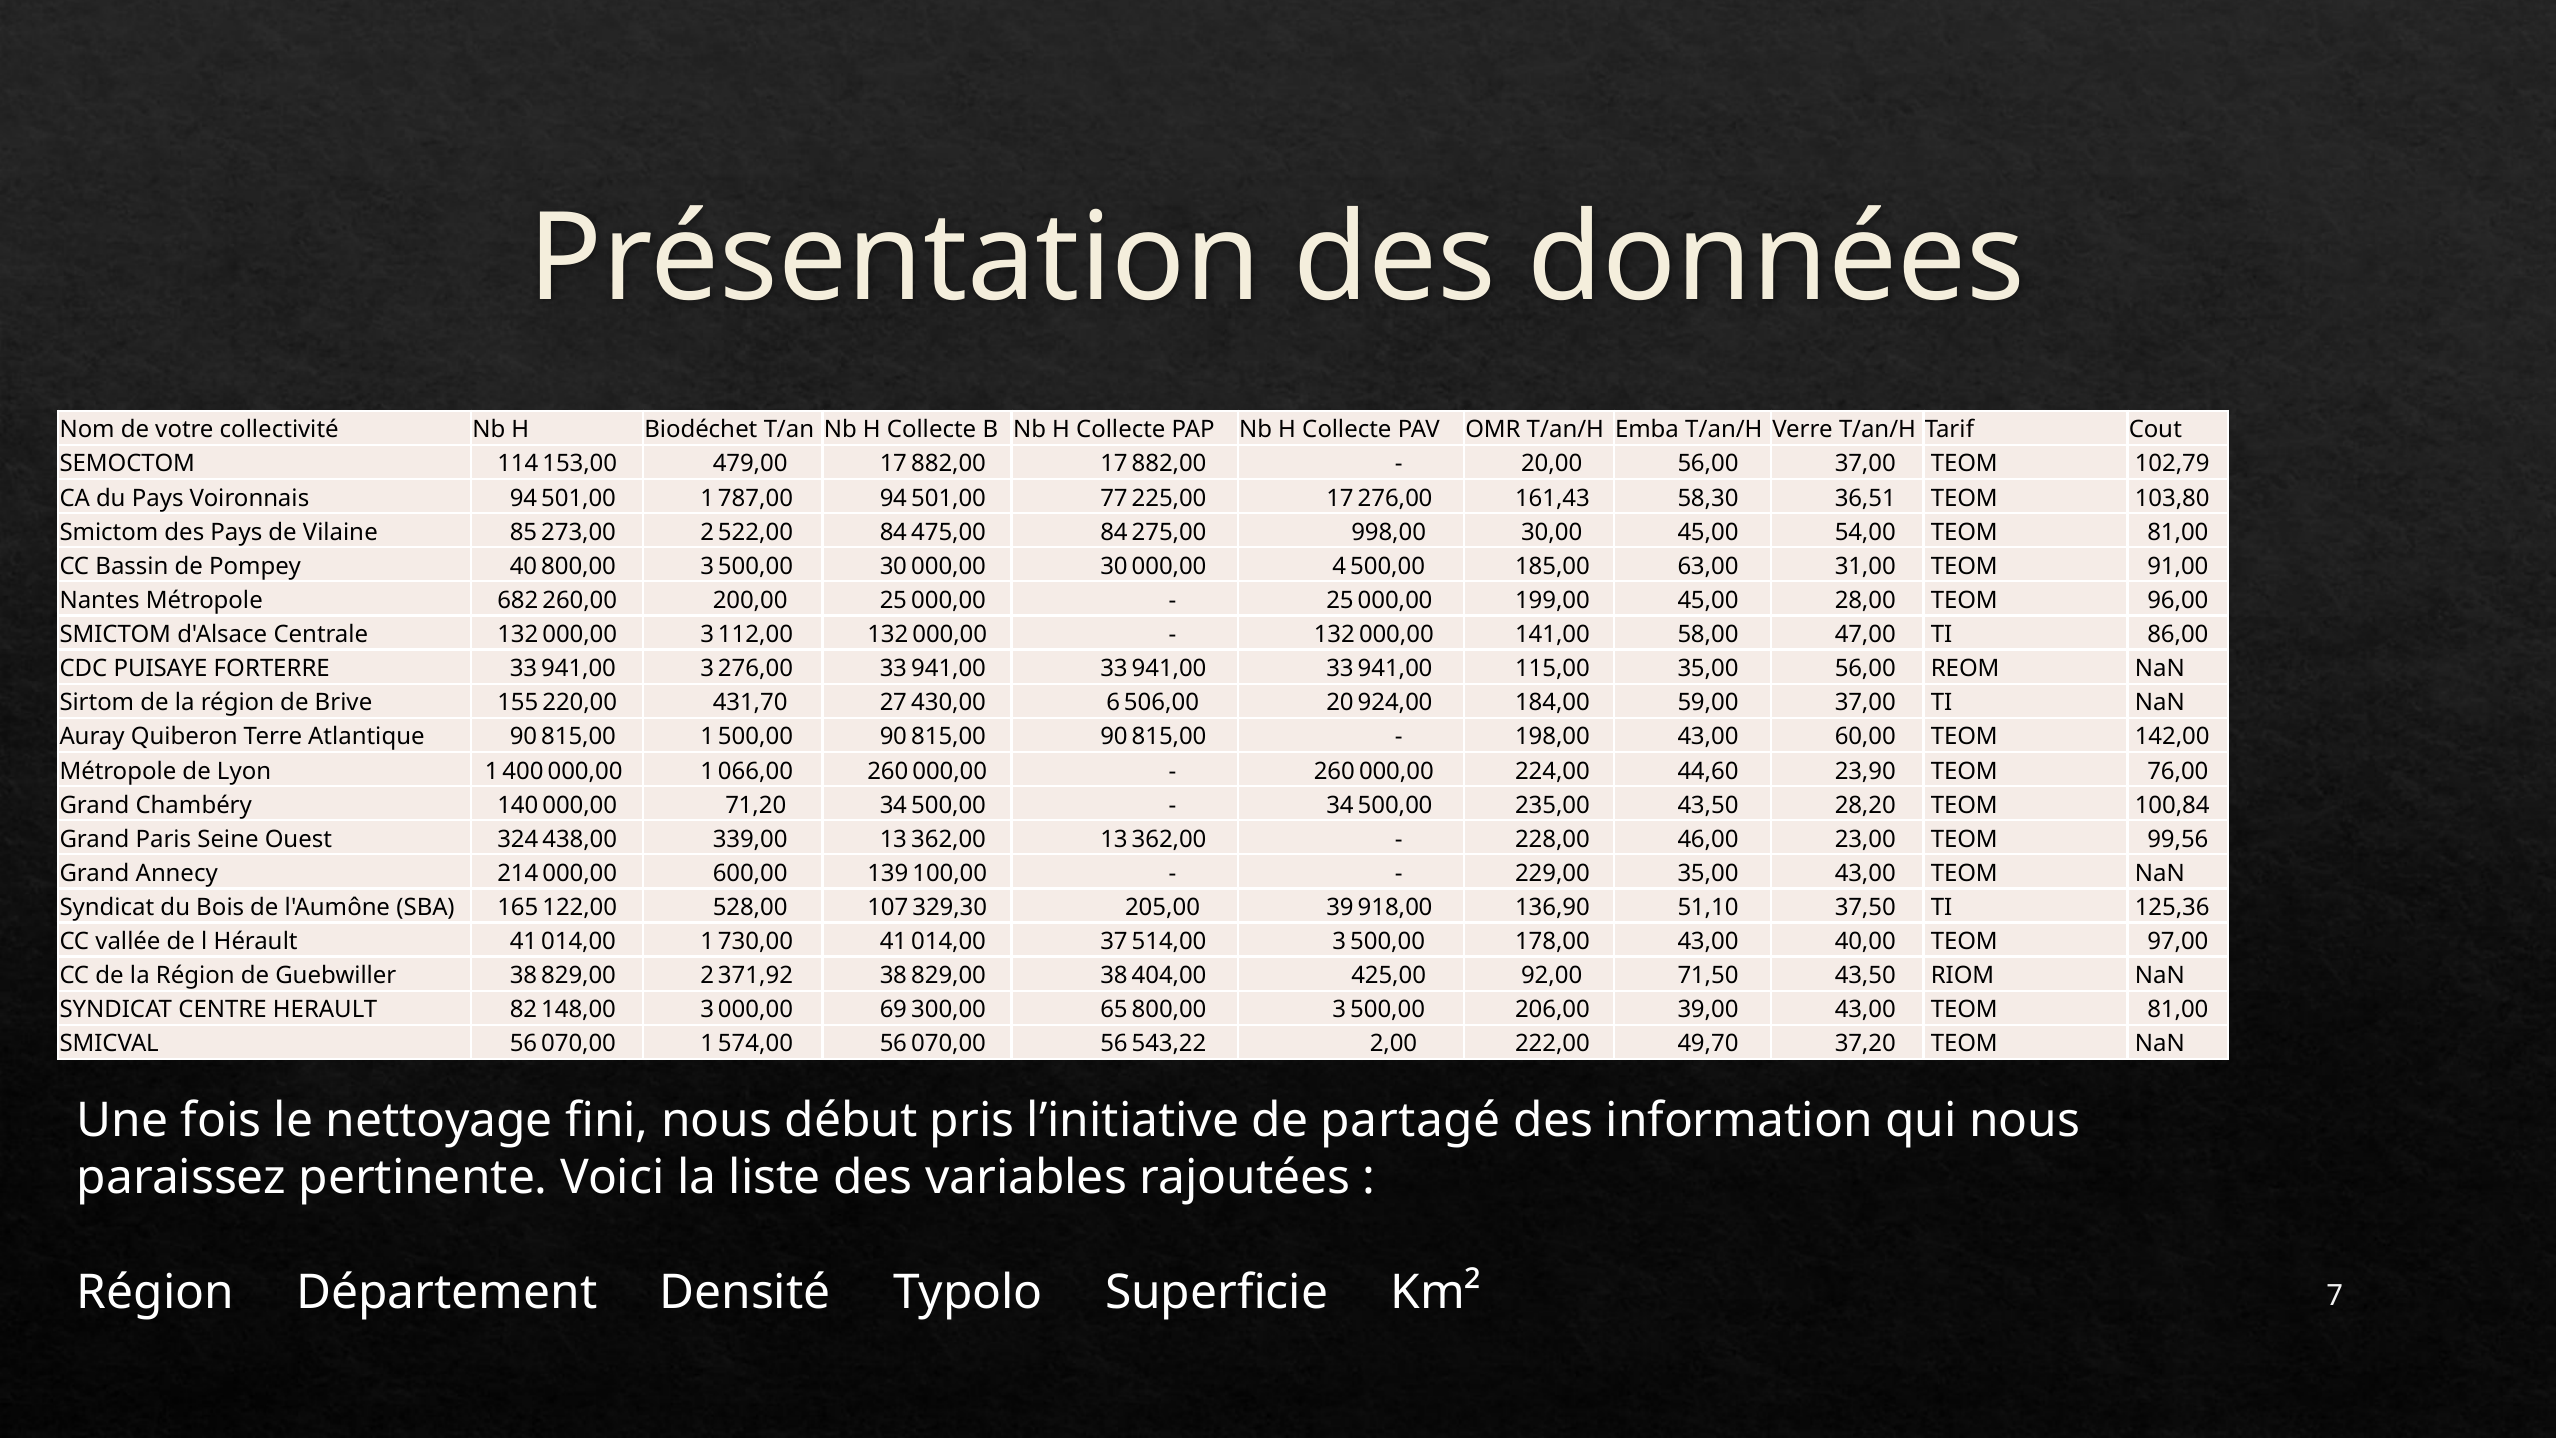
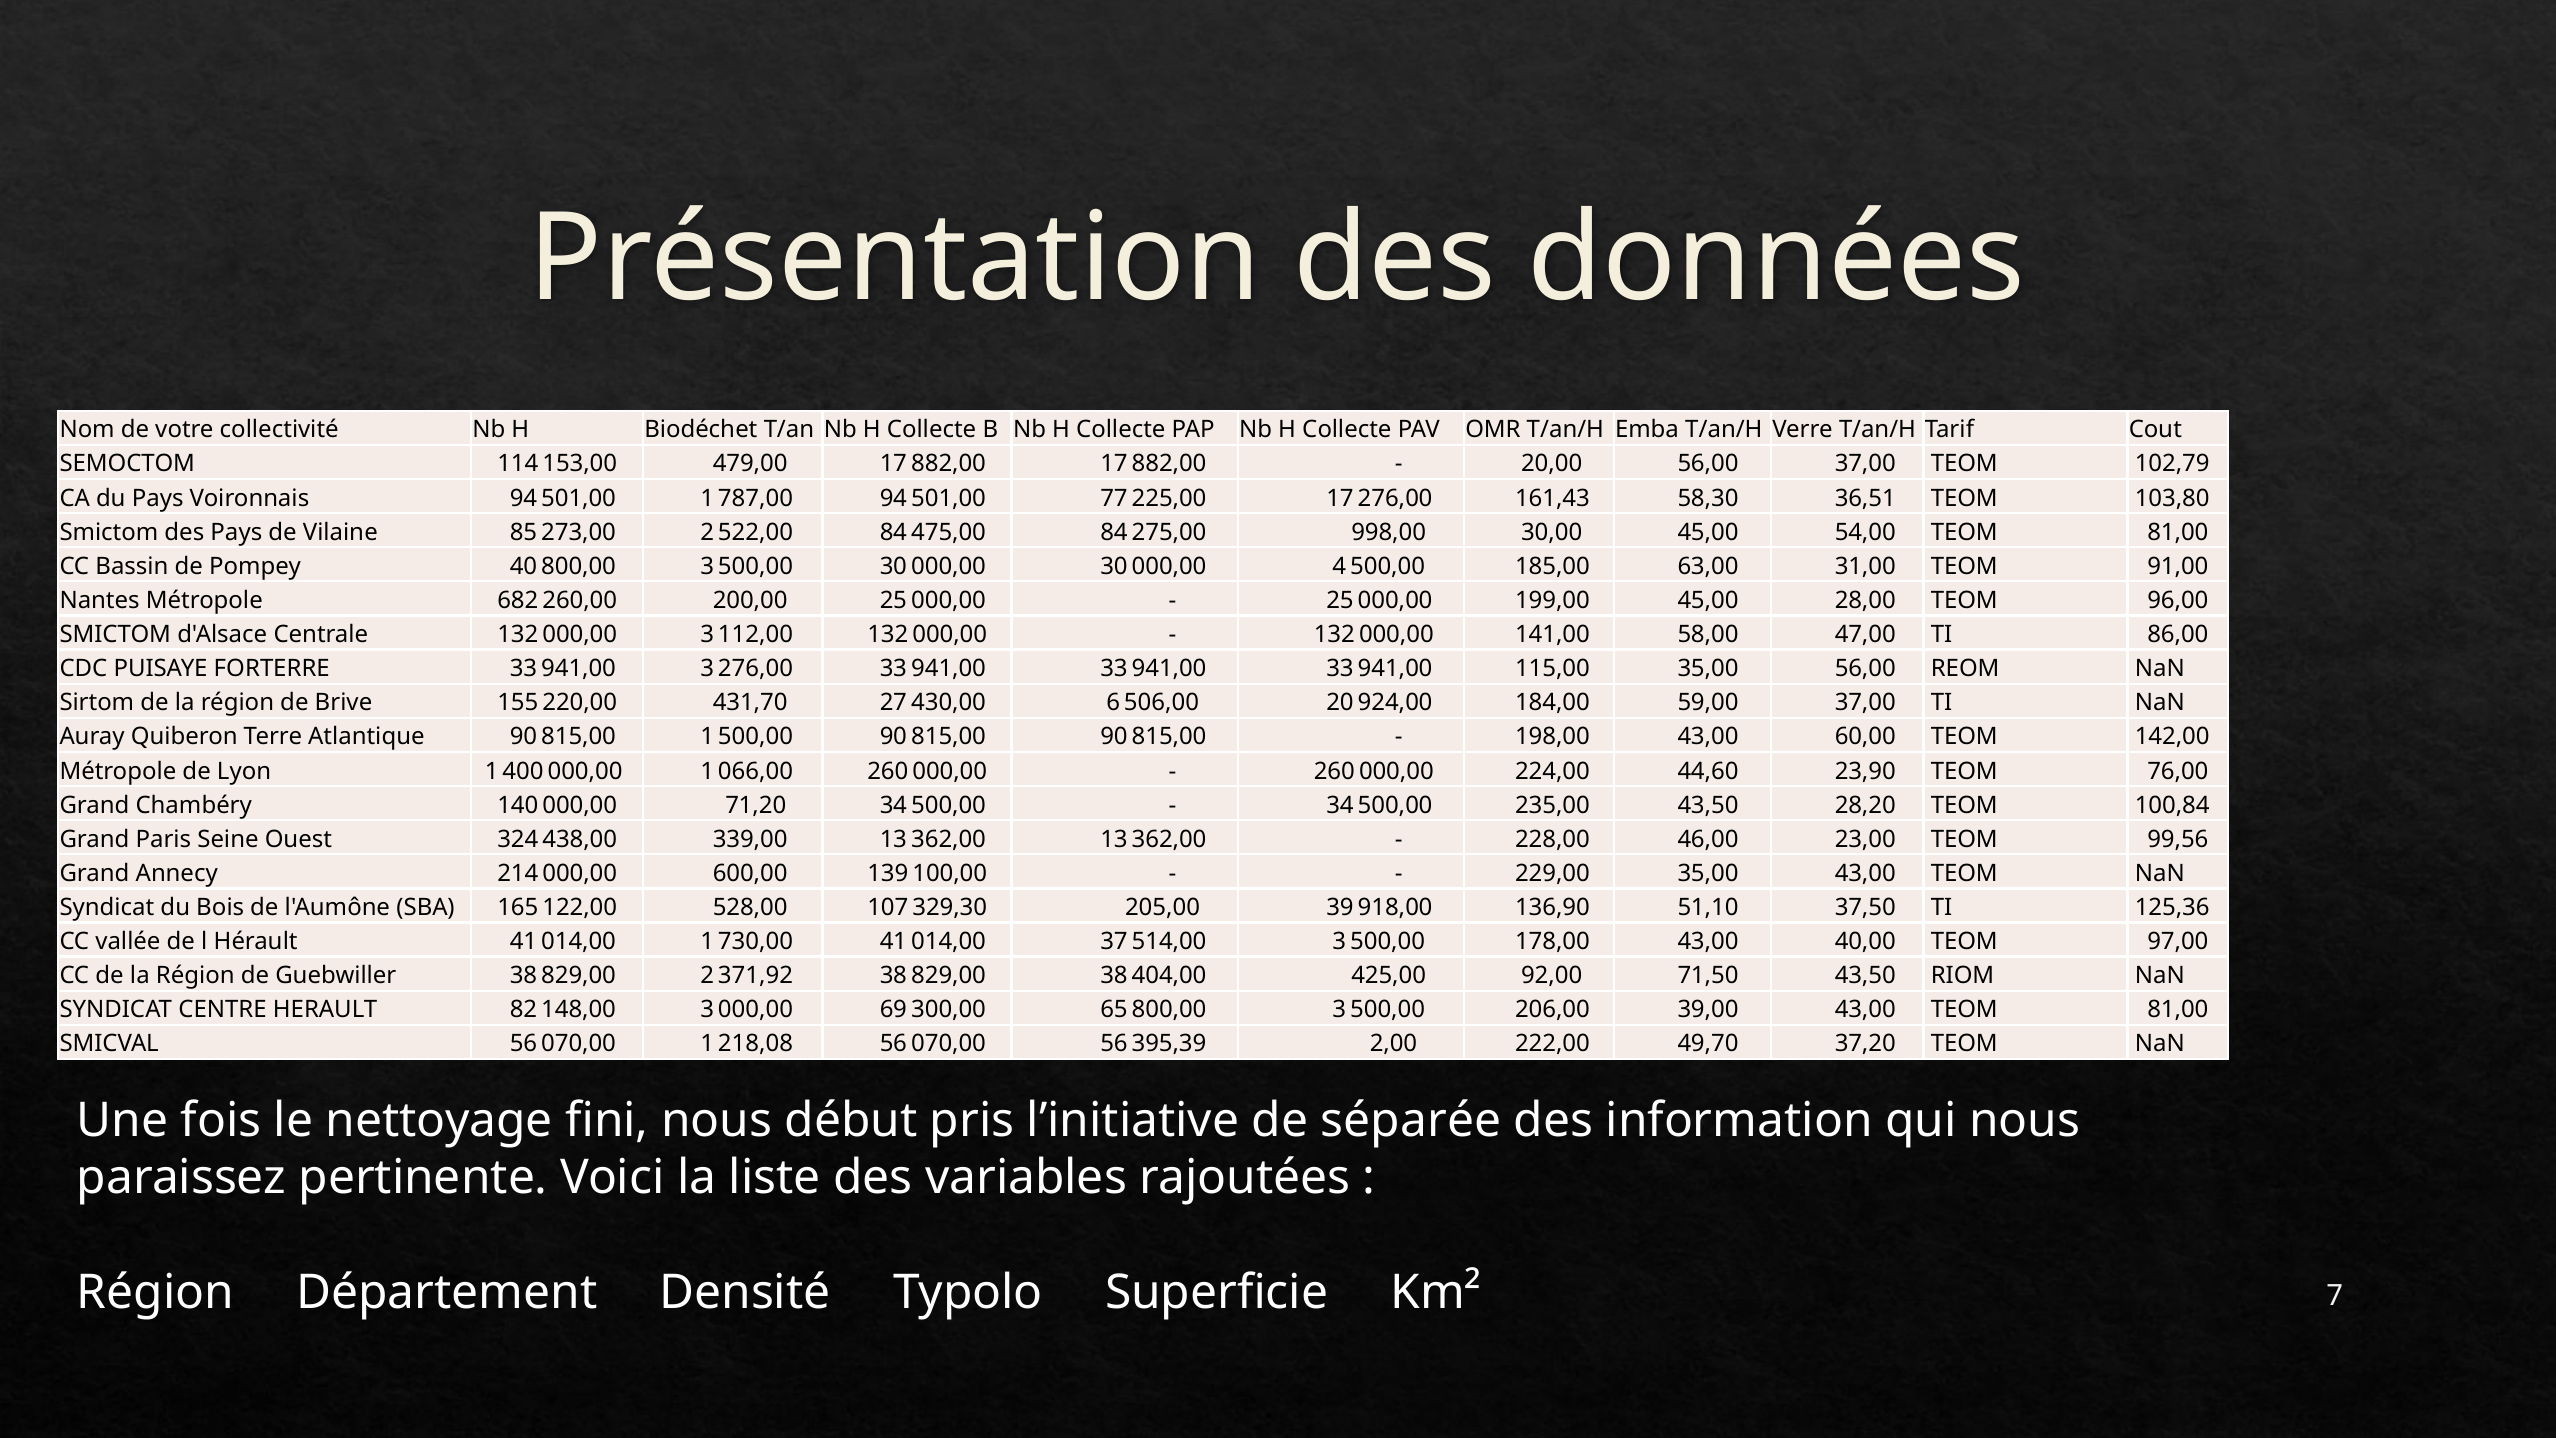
574,00: 574,00 -> 218,08
543,22: 543,22 -> 395,39
partagé: partagé -> séparée
